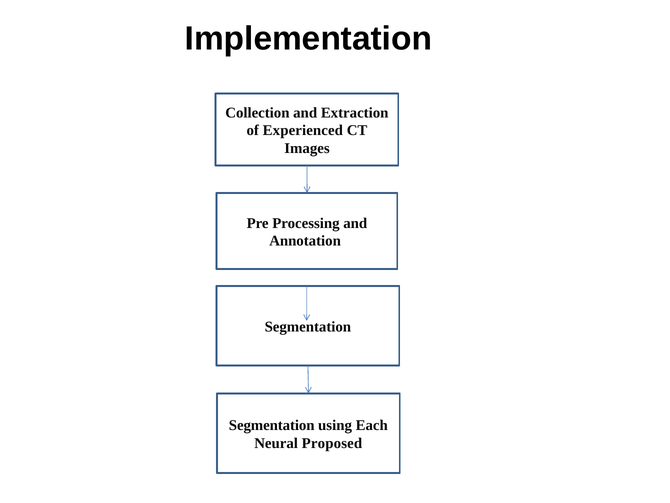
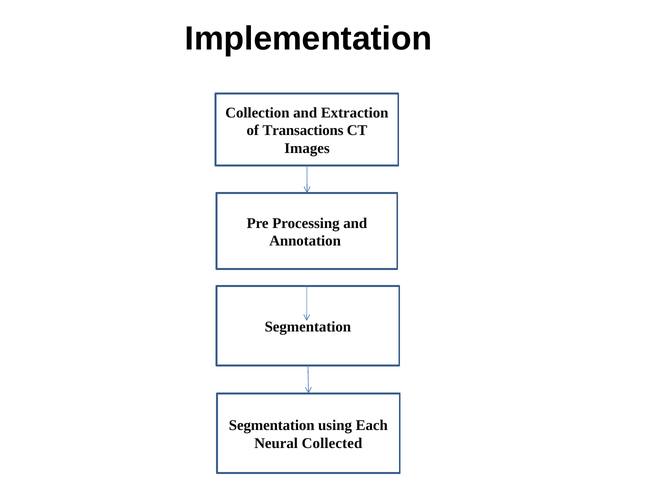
Experienced: Experienced -> Transactions
Proposed: Proposed -> Collected
